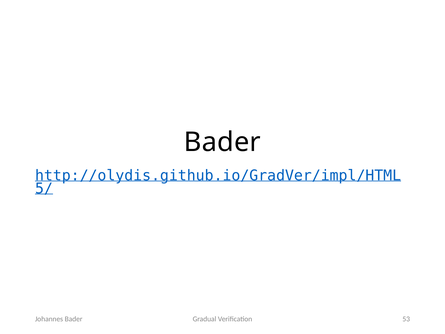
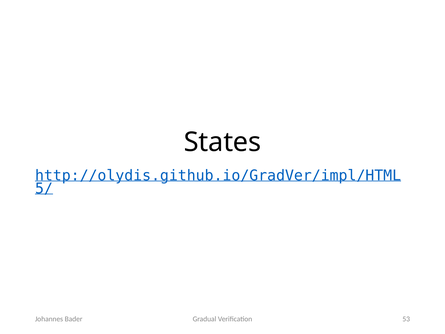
Bader at (222, 142): Bader -> States
